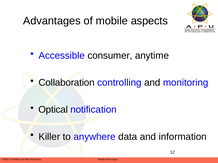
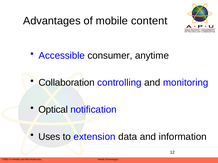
aspects: aspects -> content
Killer: Killer -> Uses
anywhere: anywhere -> extension
